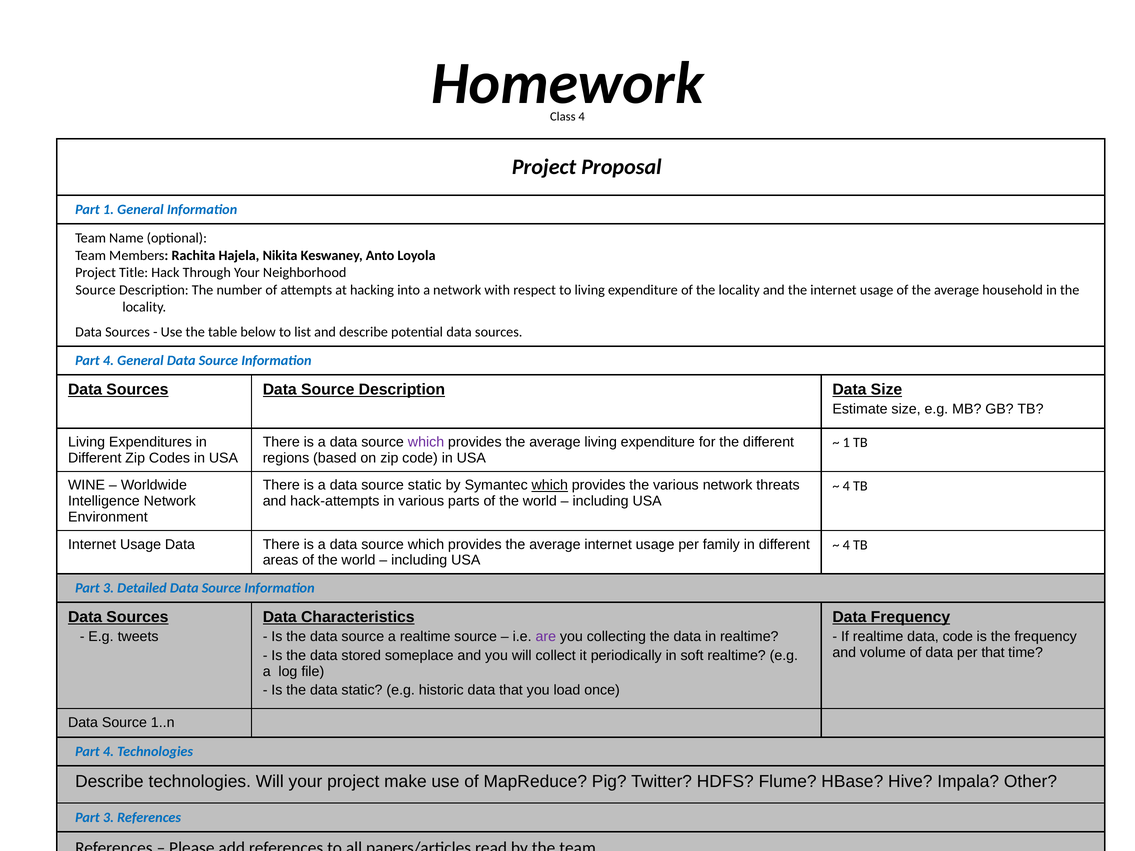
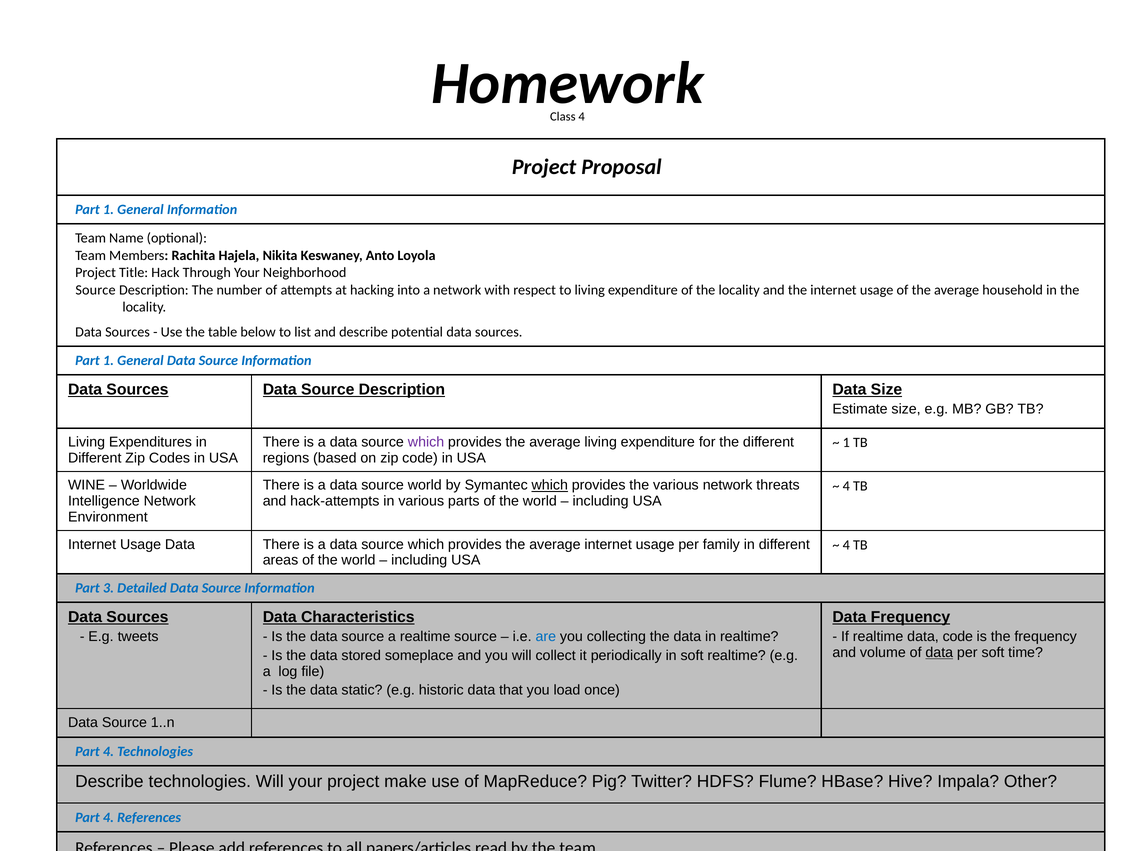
4 at (108, 361): 4 -> 1
source static: static -> world
are colour: purple -> blue
data at (939, 653) underline: none -> present
per that: that -> soft
3 at (108, 818): 3 -> 4
